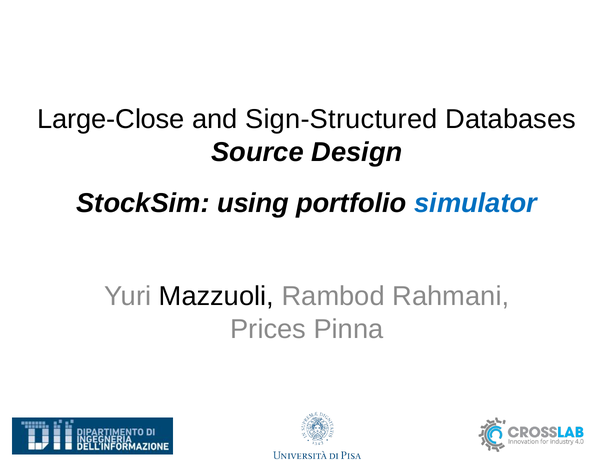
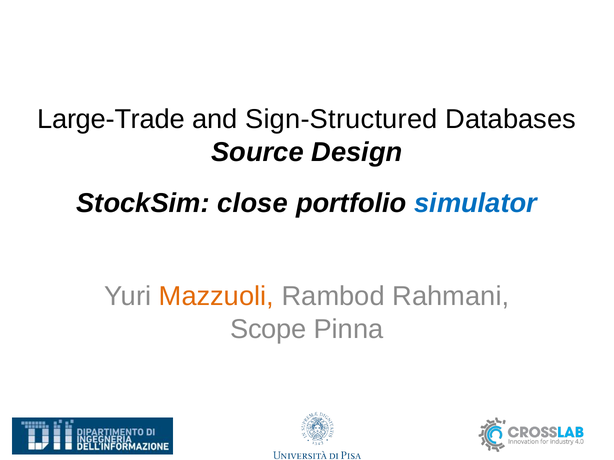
Large-Close: Large-Close -> Large-Trade
using: using -> close
Mazzuoli colour: black -> orange
Prices: Prices -> Scope
